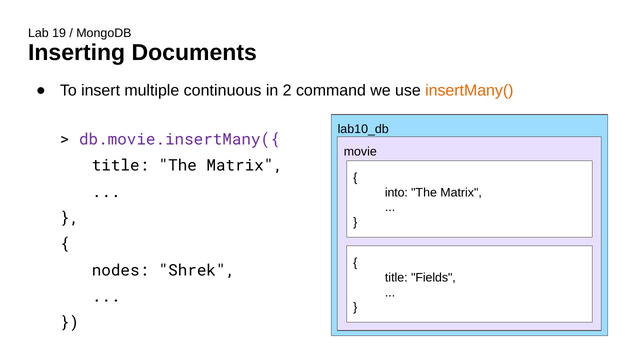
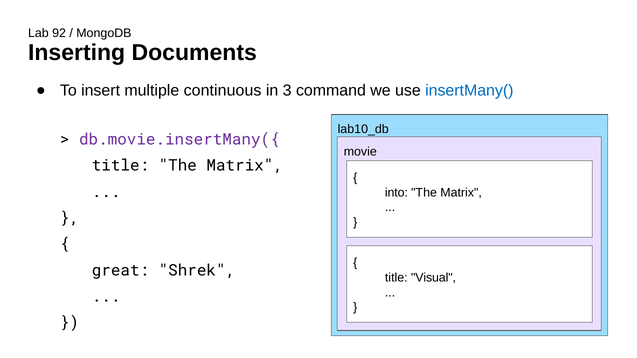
19: 19 -> 92
2: 2 -> 3
insertMany( colour: orange -> blue
nodes: nodes -> great
Fields: Fields -> Visual
